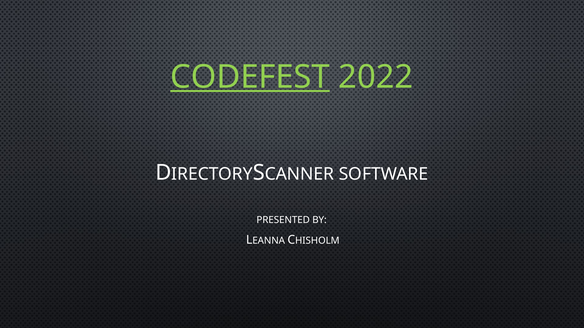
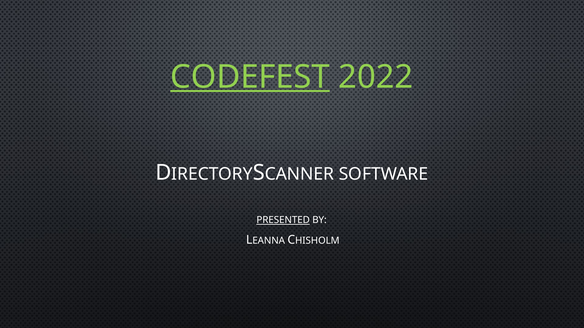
PRESENTED underline: none -> present
